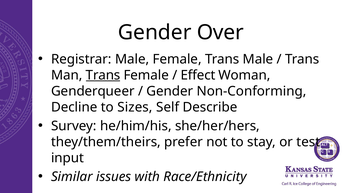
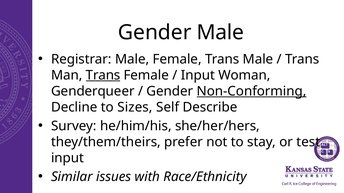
Gender Over: Over -> Male
Effect at (198, 75): Effect -> Input
Non-Conforming underline: none -> present
